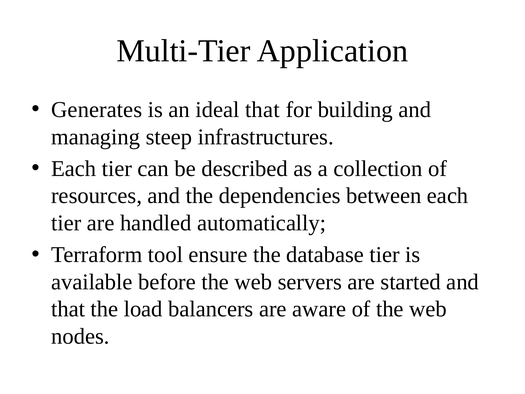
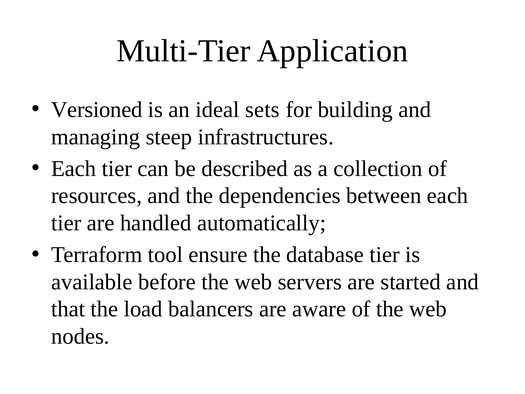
Generates: Generates -> Versioned
ideal that: that -> sets
